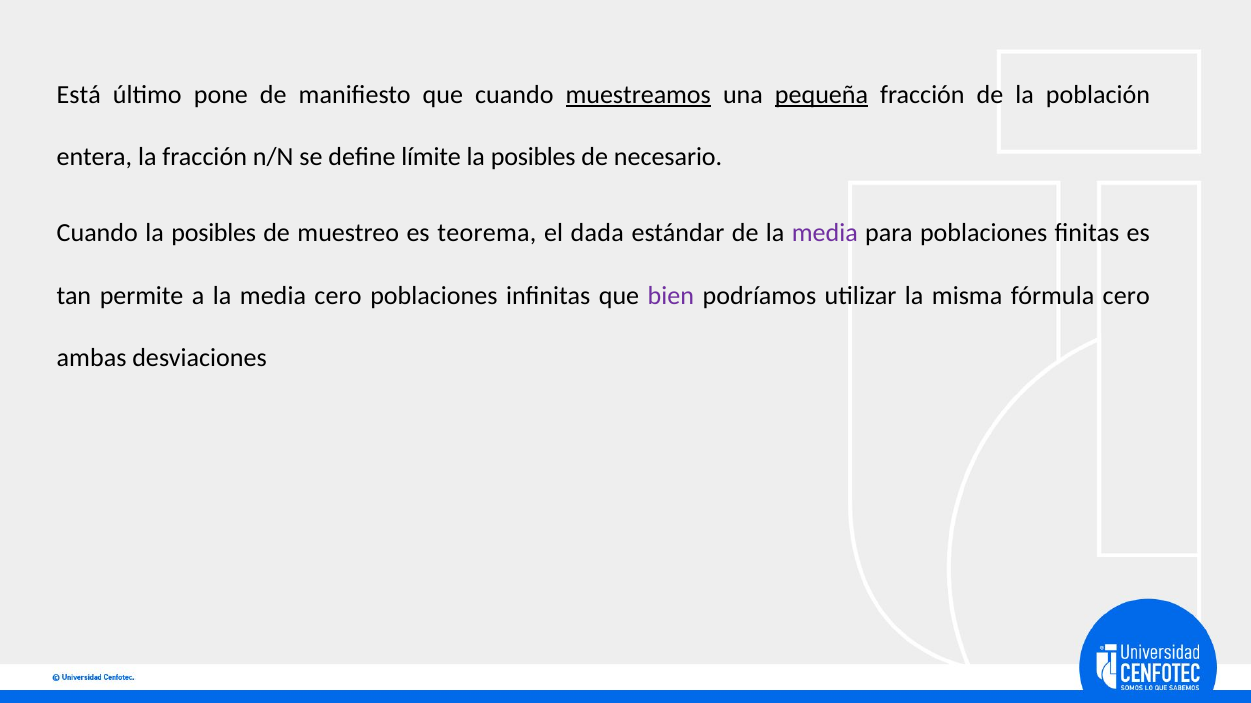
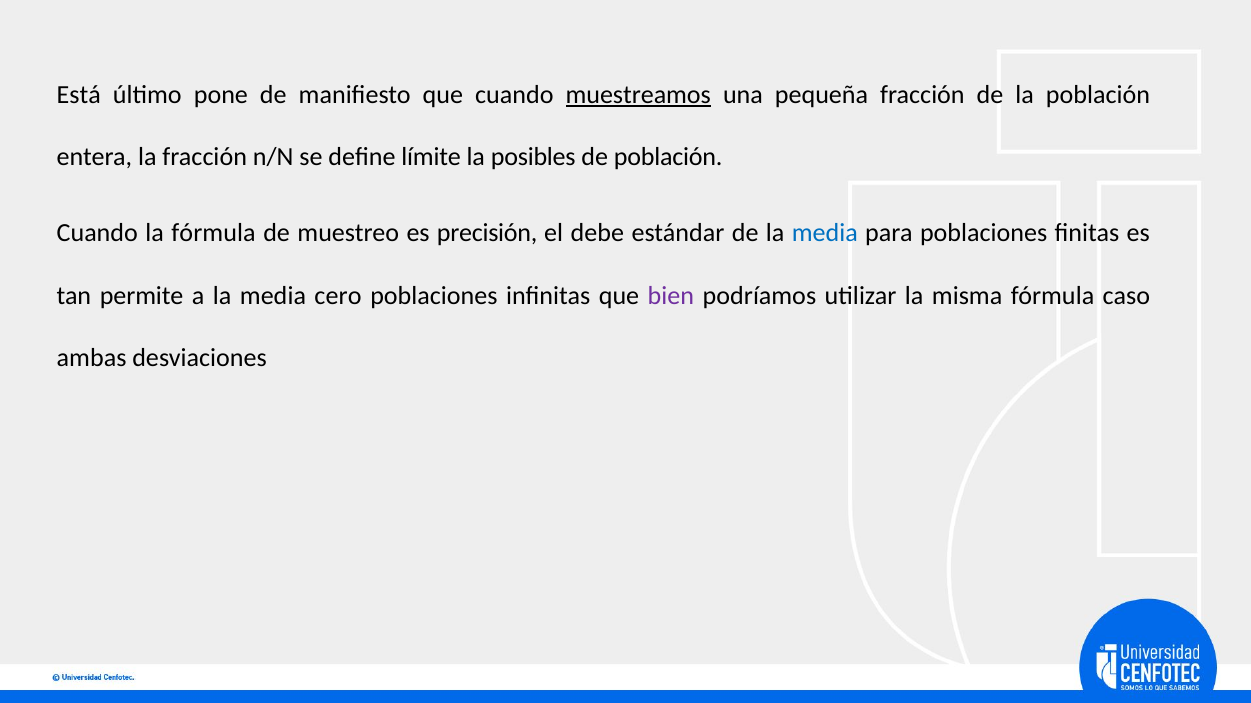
pequeña underline: present -> none
de necesario: necesario -> población
Cuando la posibles: posibles -> fórmula
teorema: teorema -> precisión
dada: dada -> debe
media at (825, 233) colour: purple -> blue
fórmula cero: cero -> caso
